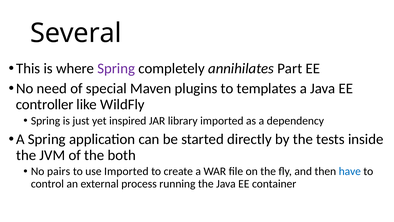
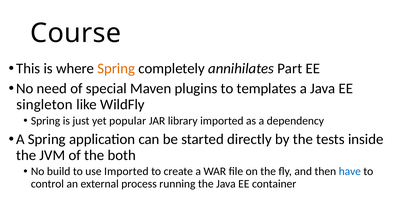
Several: Several -> Course
Spring at (116, 68) colour: purple -> orange
controller: controller -> singleton
inspired: inspired -> popular
pairs: pairs -> build
